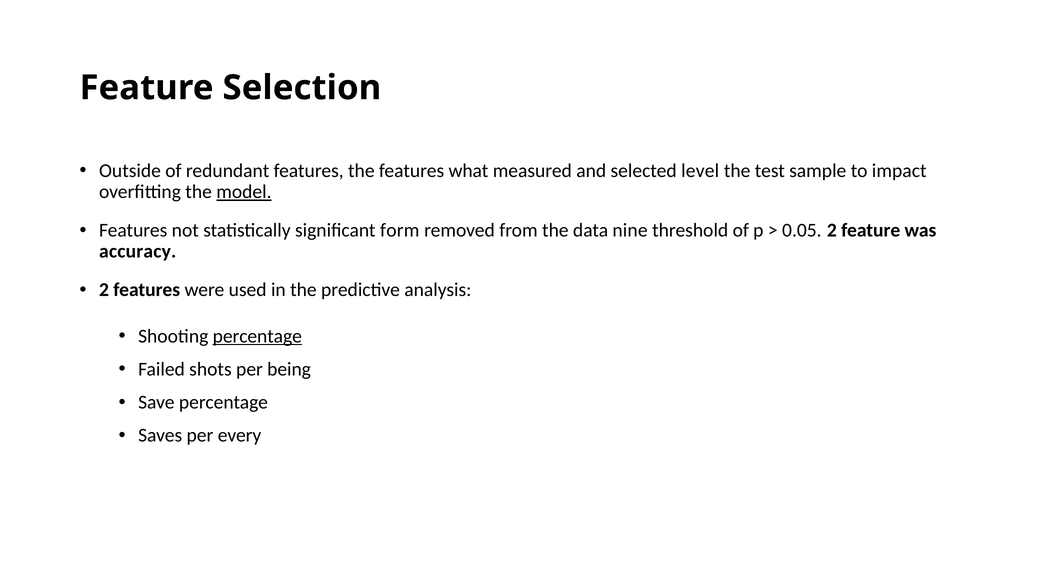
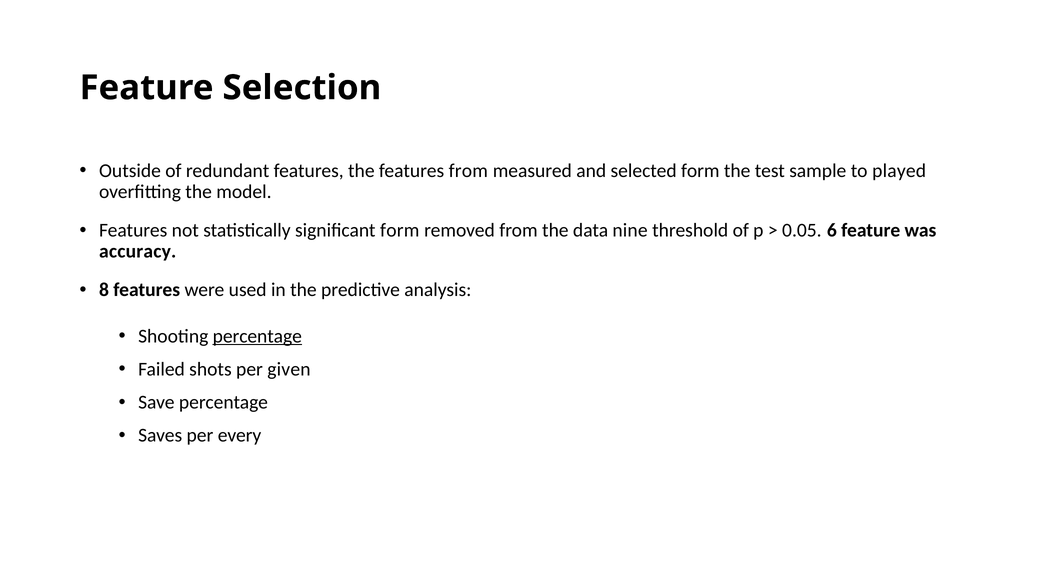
features what: what -> from
selected level: level -> form
impact: impact -> played
model underline: present -> none
0.05 2: 2 -> 6
2 at (104, 290): 2 -> 8
being: being -> given
